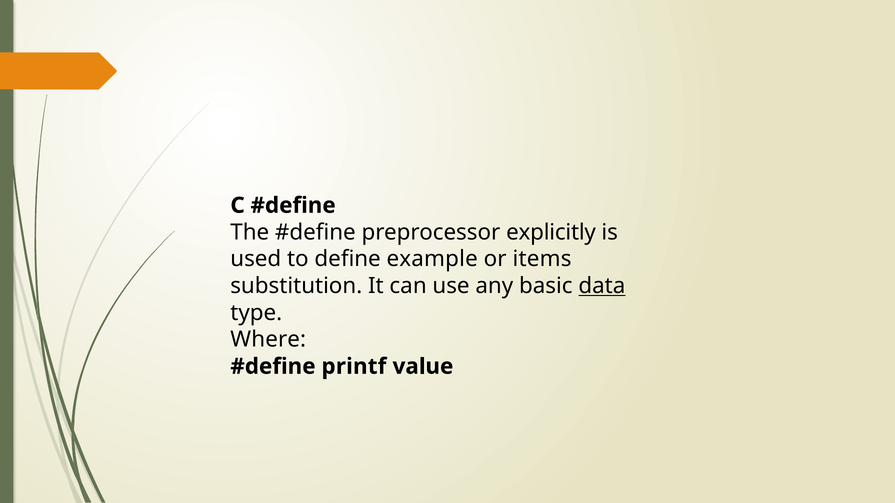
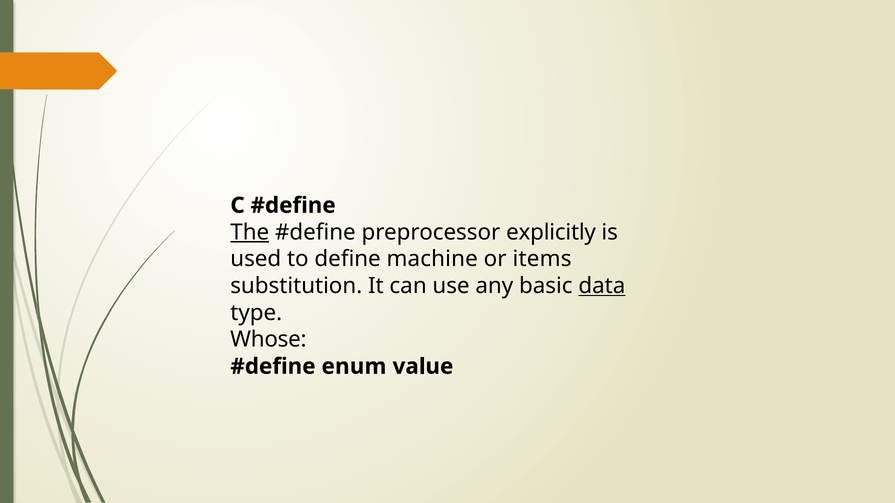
The underline: none -> present
example: example -> machine
Where: Where -> Whose
printf: printf -> enum
